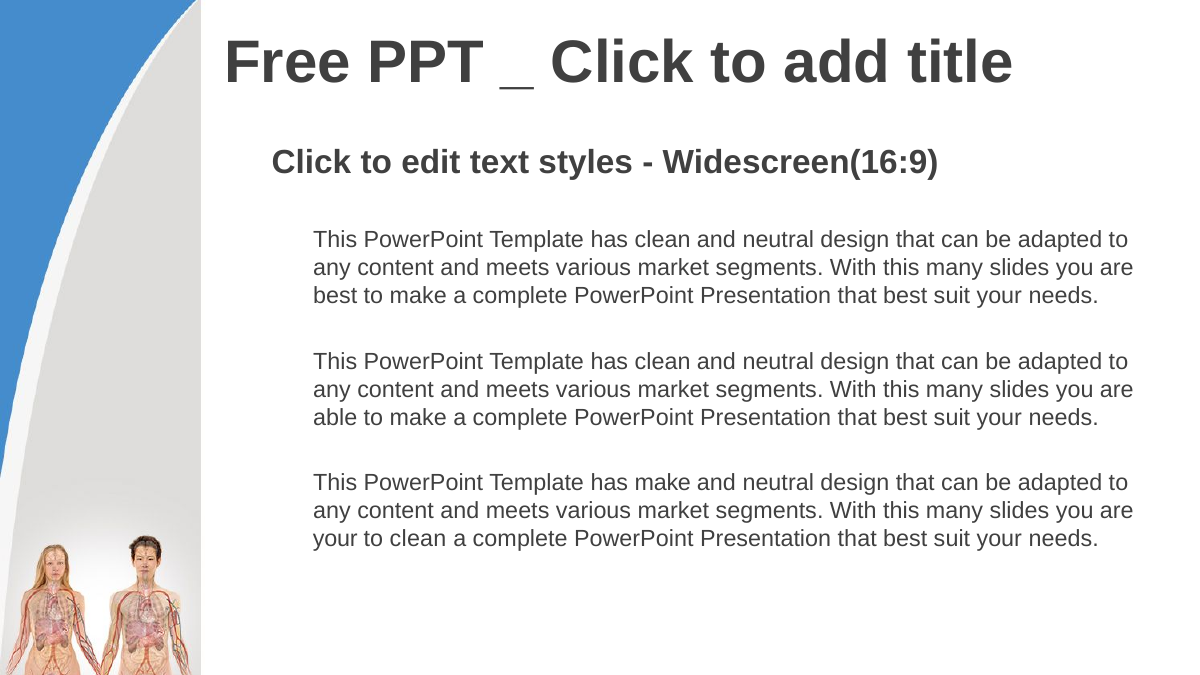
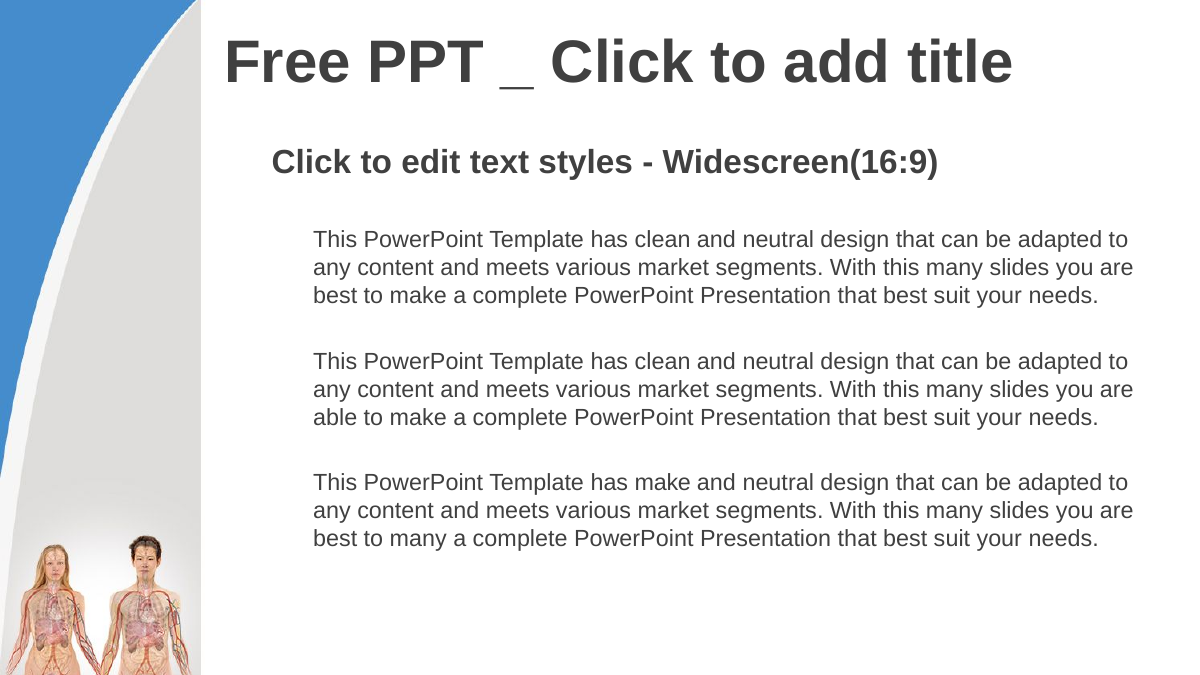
your at (335, 539): your -> best
to clean: clean -> many
